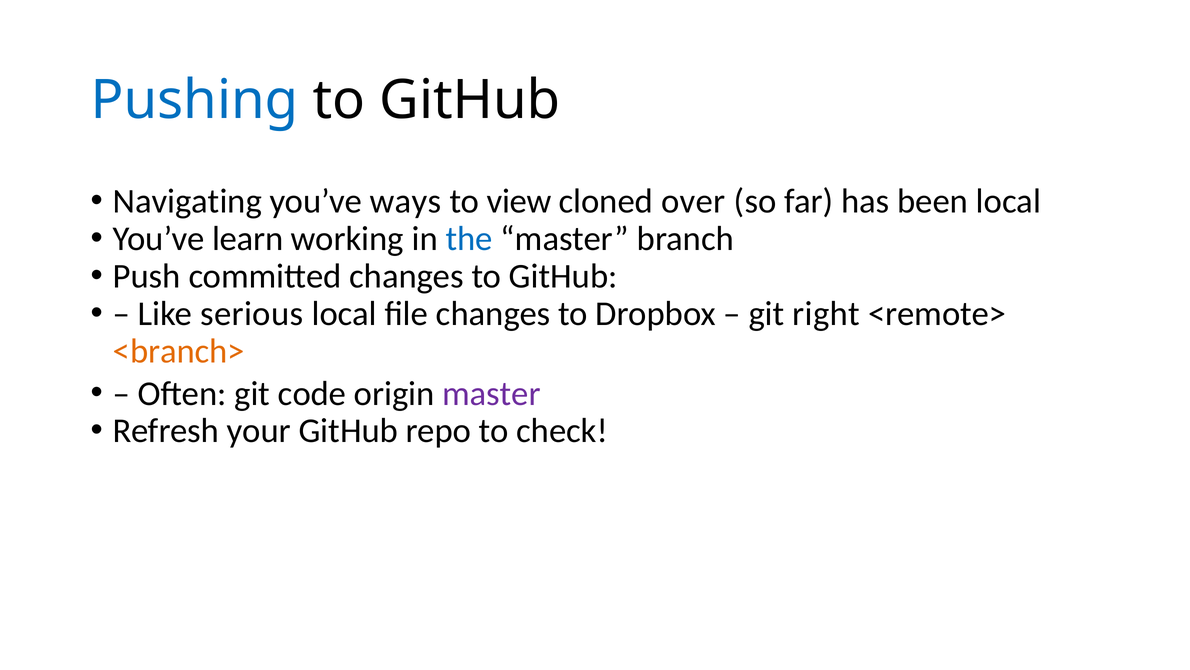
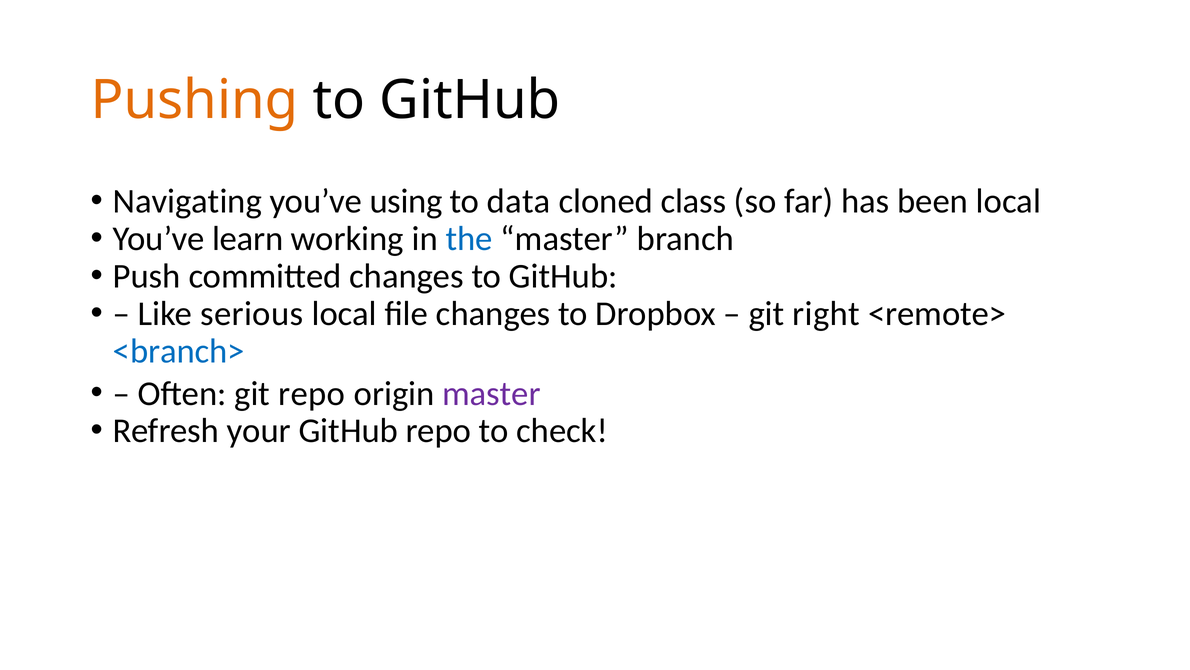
Pushing colour: blue -> orange
ways: ways -> using
view: view -> data
over: over -> class
<branch> colour: orange -> blue
git code: code -> repo
